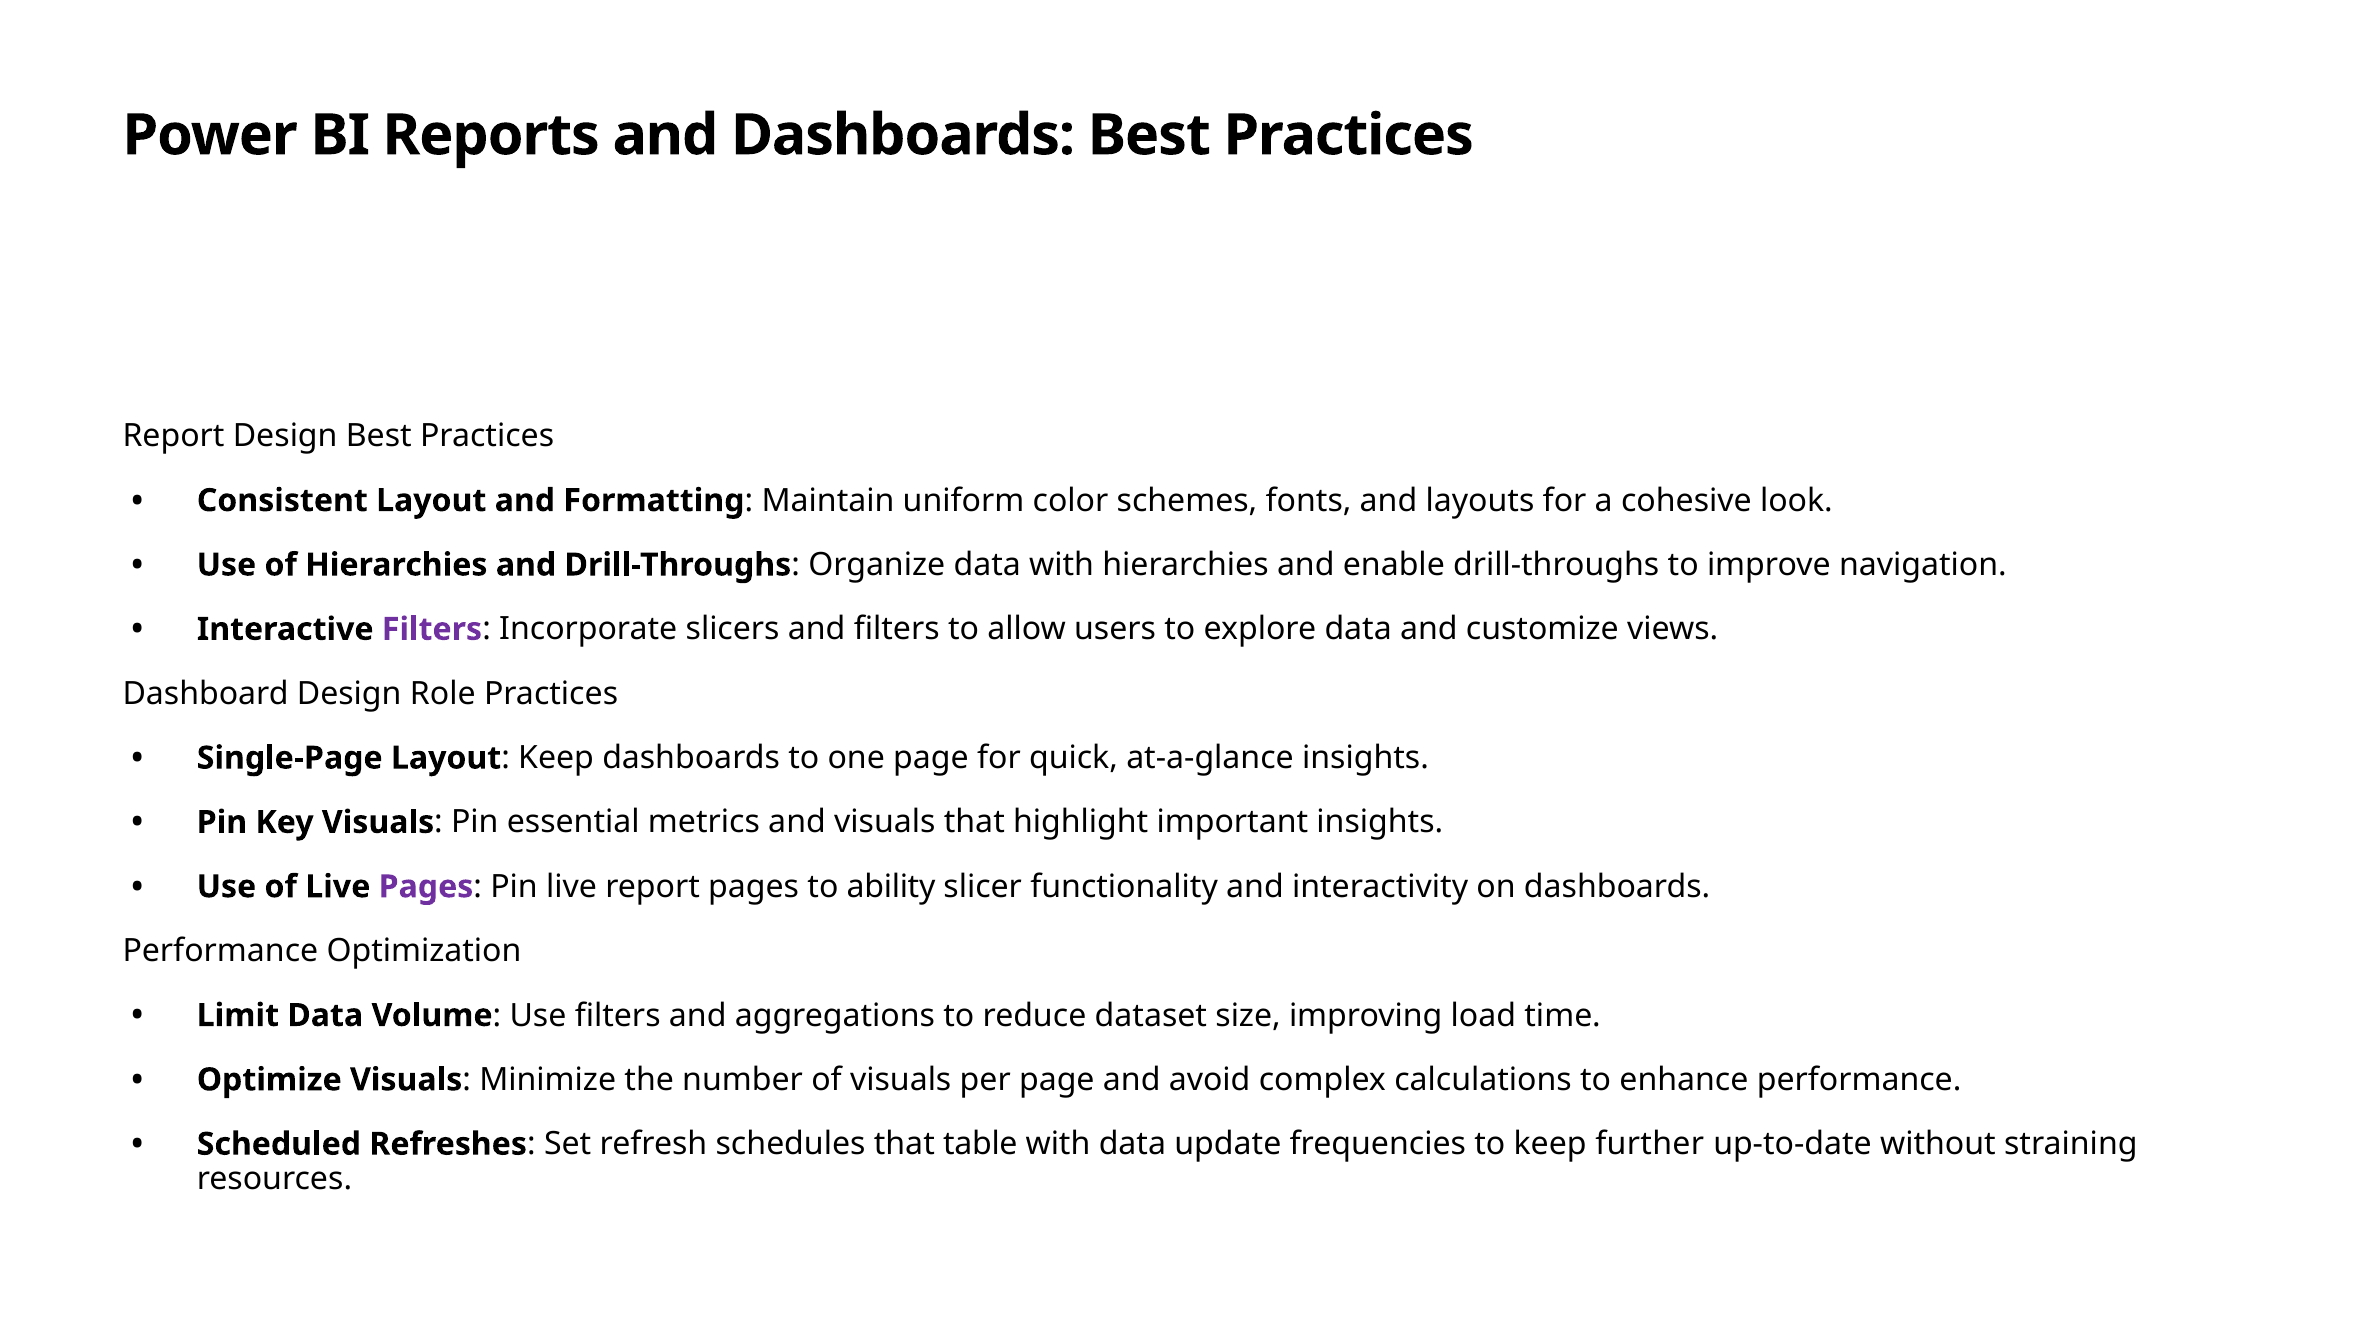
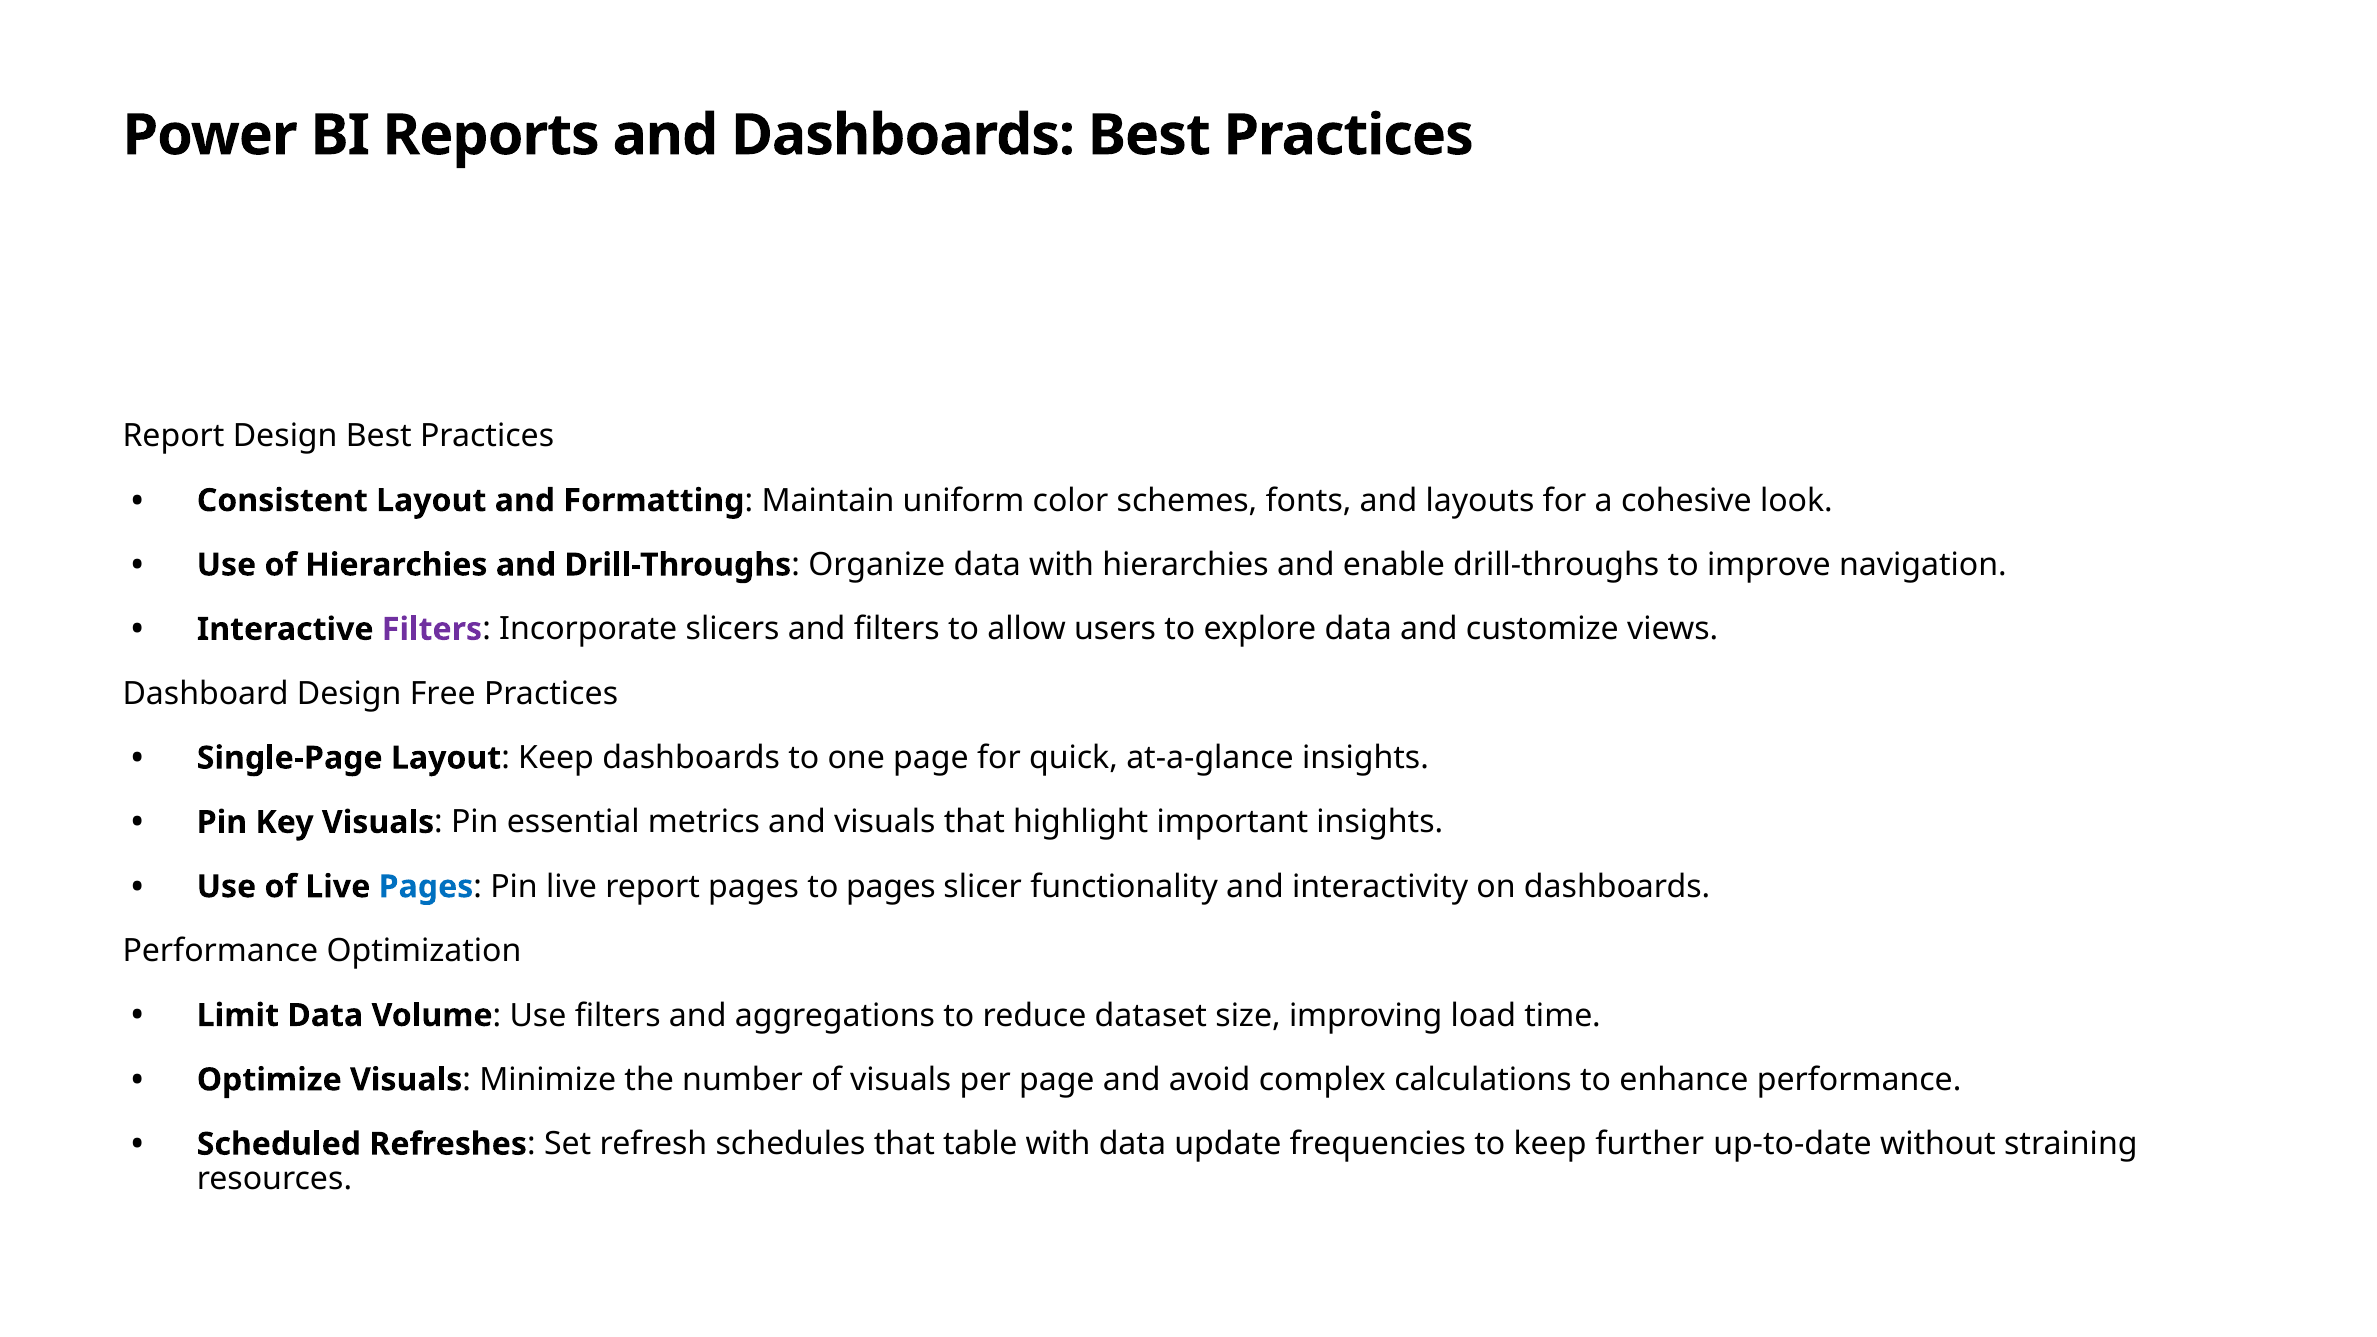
Role: Role -> Free
Pages at (426, 887) colour: purple -> blue
to ability: ability -> pages
